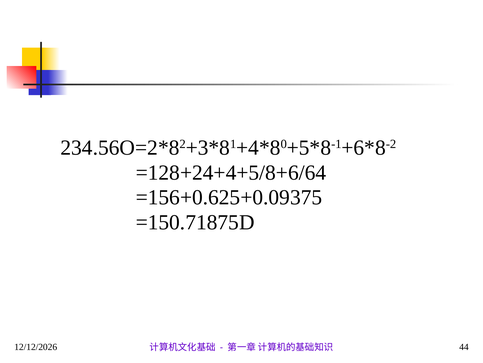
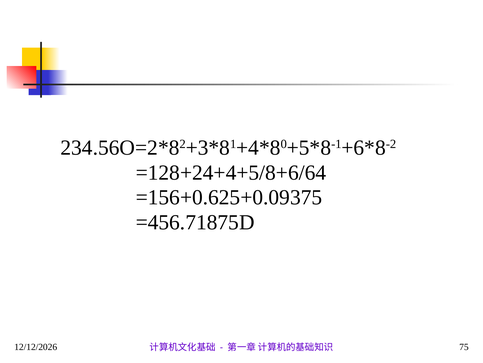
=150.71875D: =150.71875D -> =456.71875D
44: 44 -> 75
